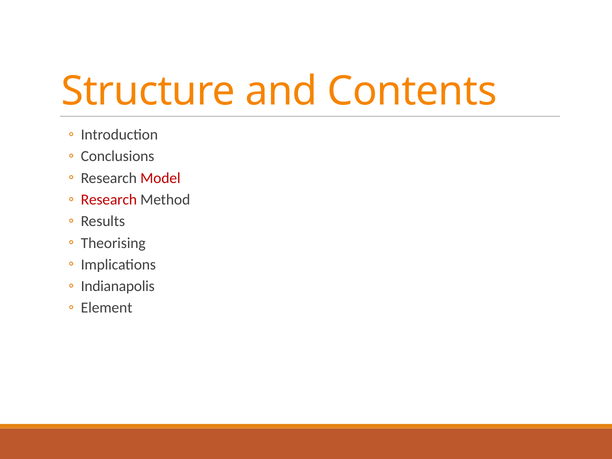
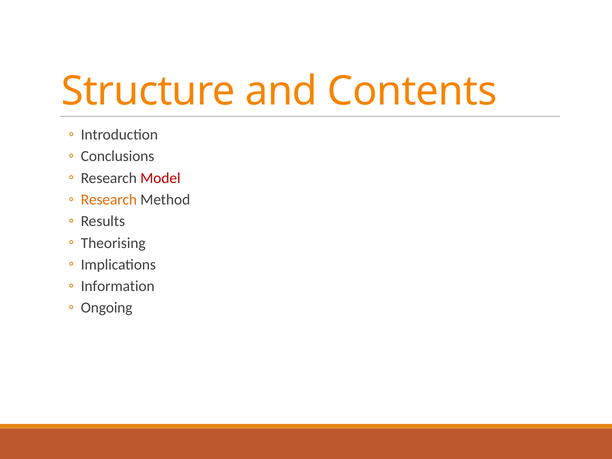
Research at (109, 200) colour: red -> orange
Indianapolis: Indianapolis -> Information
Element: Element -> Ongoing
